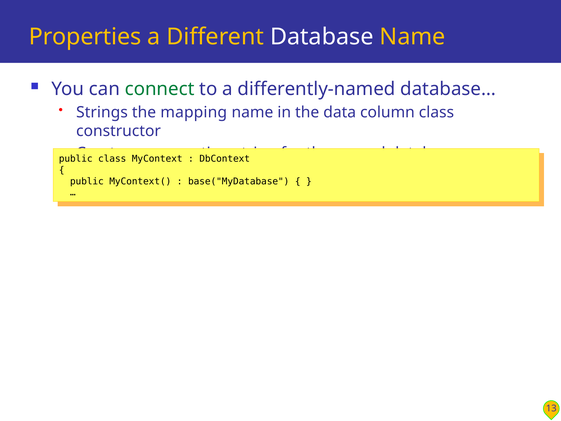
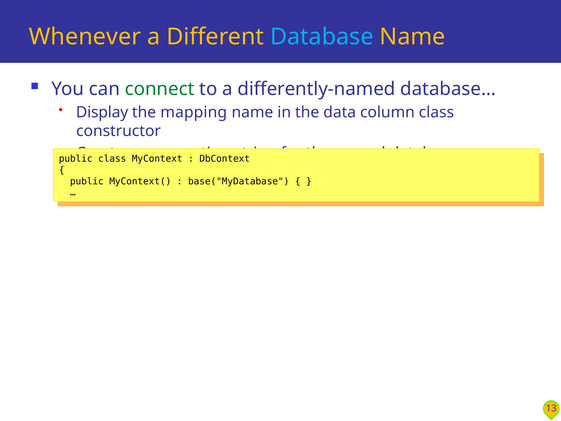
Properties: Properties -> Whenever
Database at (322, 37) colour: white -> light blue
Strings: Strings -> Display
